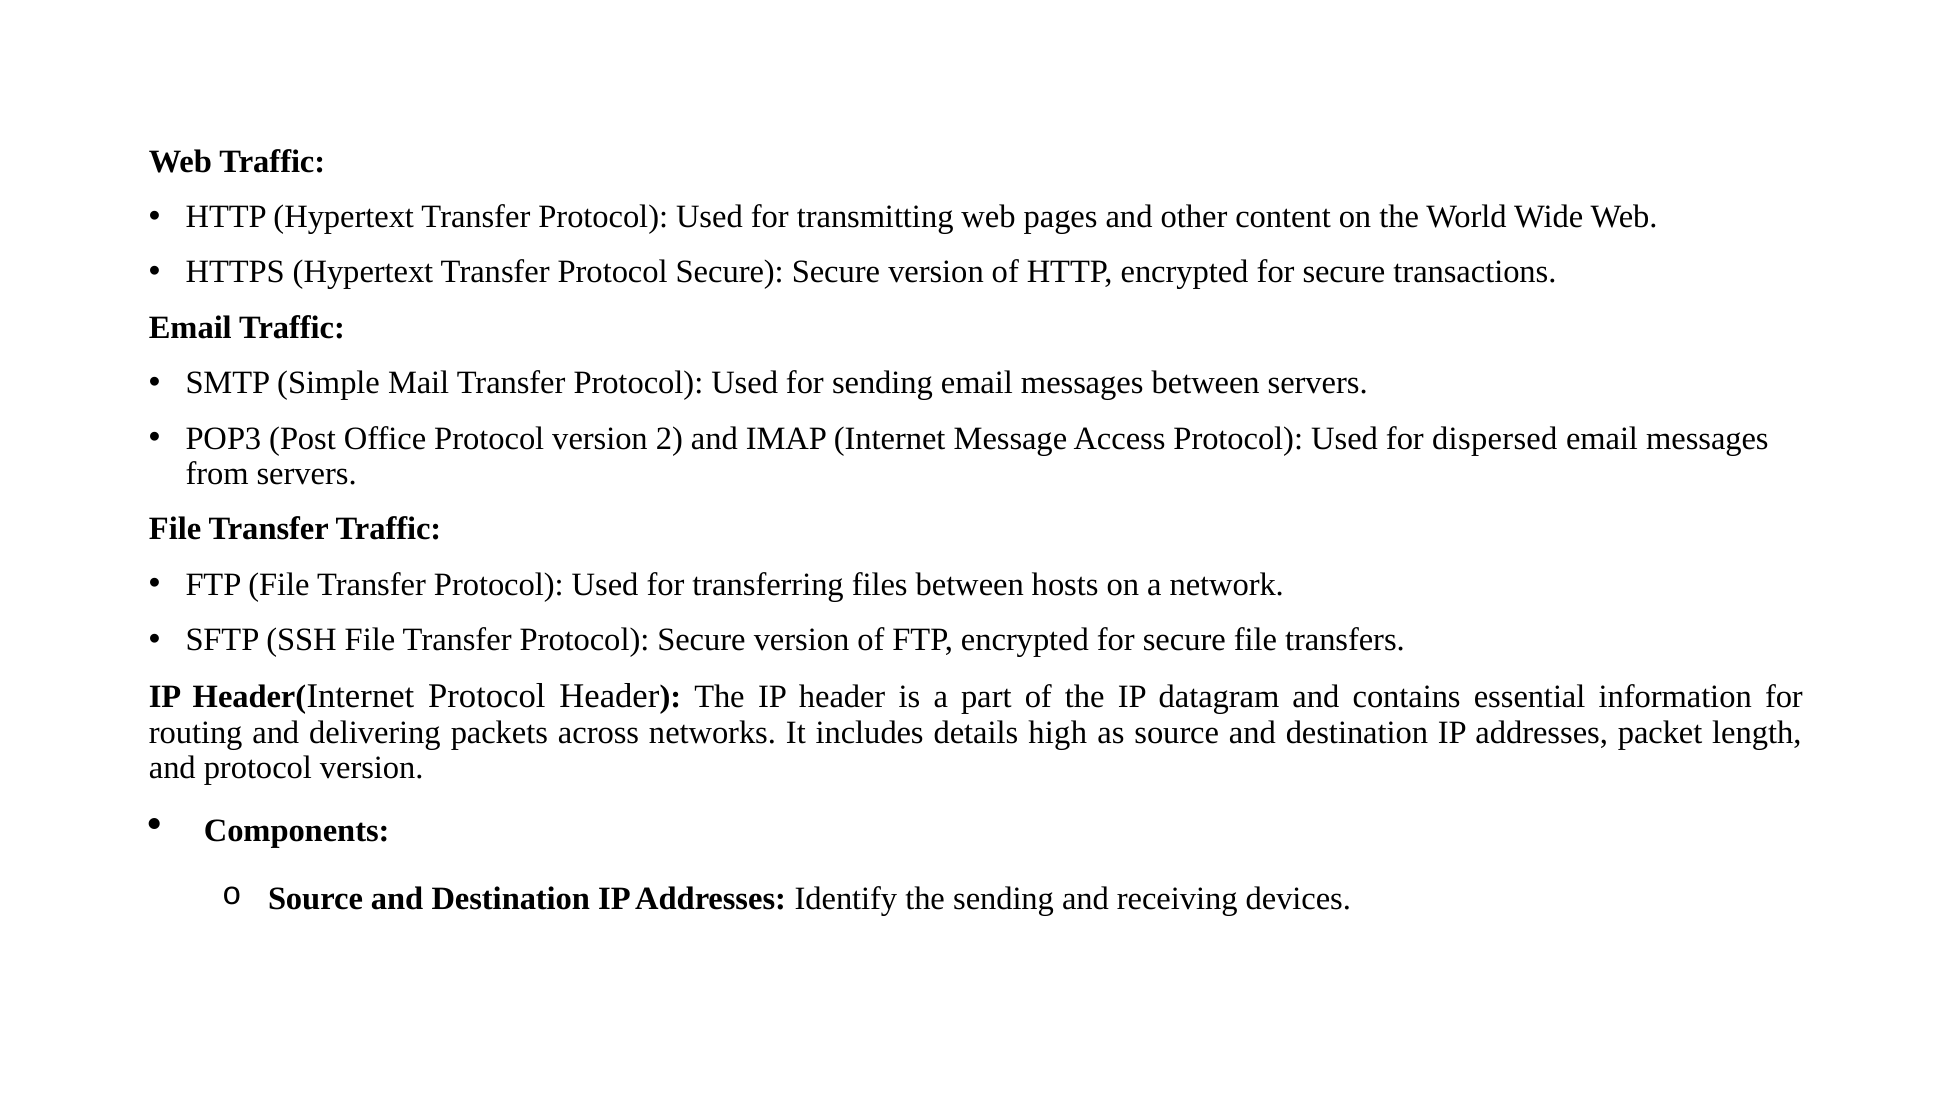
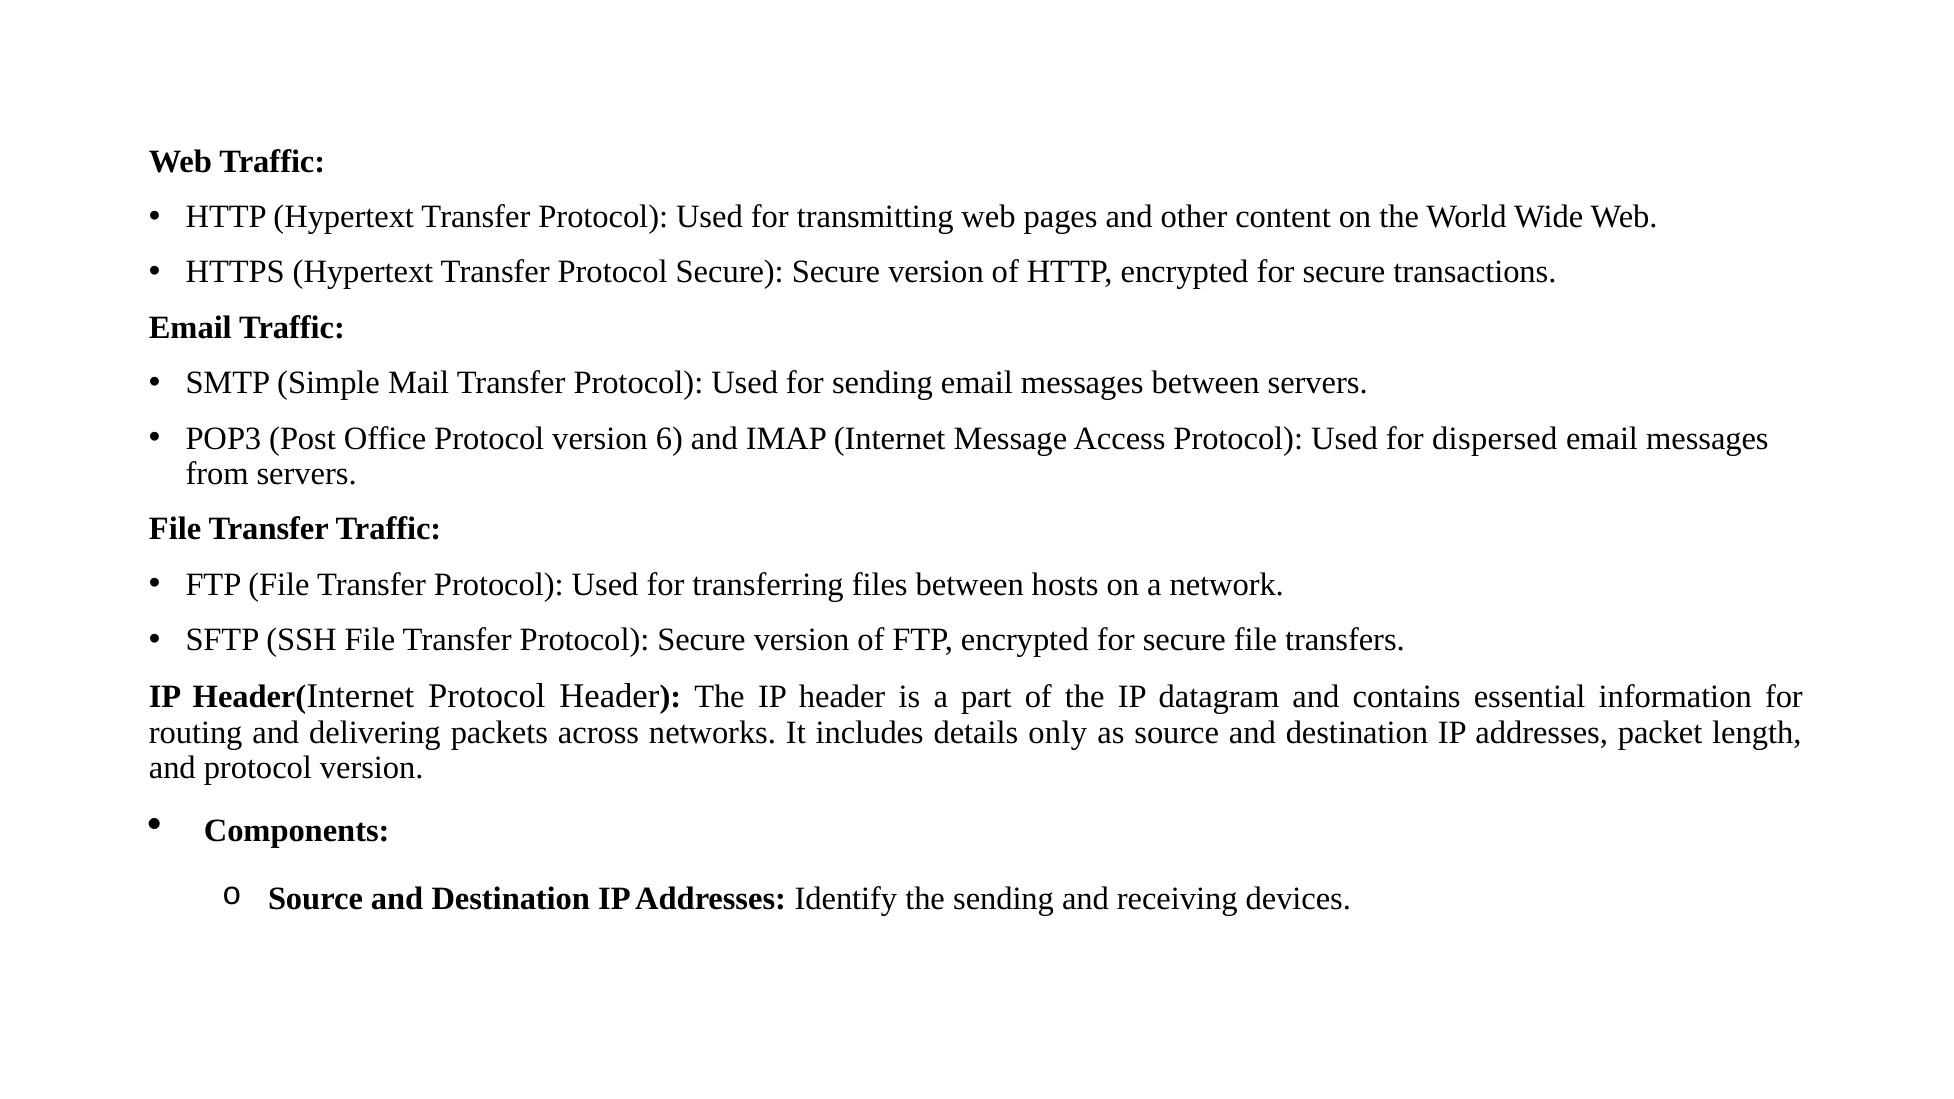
2: 2 -> 6
high: high -> only
